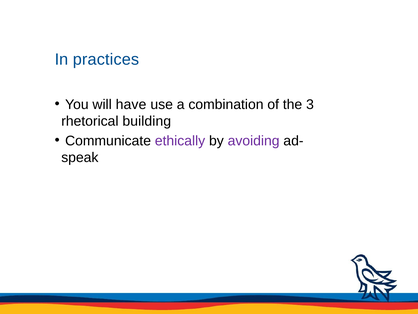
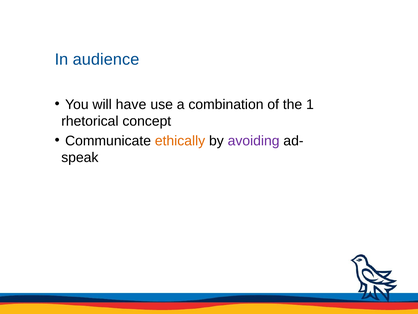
practices: practices -> audience
3: 3 -> 1
building: building -> concept
ethically colour: purple -> orange
